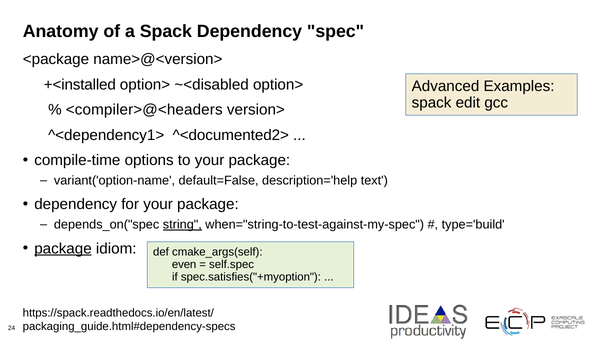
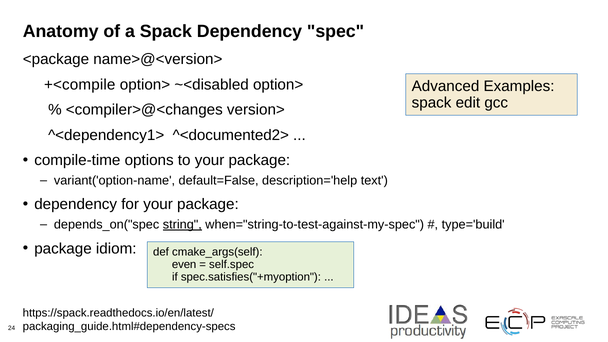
+<installed: +<installed -> +<compile
<compiler>@<headers: <compiler>@<headers -> <compiler>@<changes
package at (63, 249) underline: present -> none
